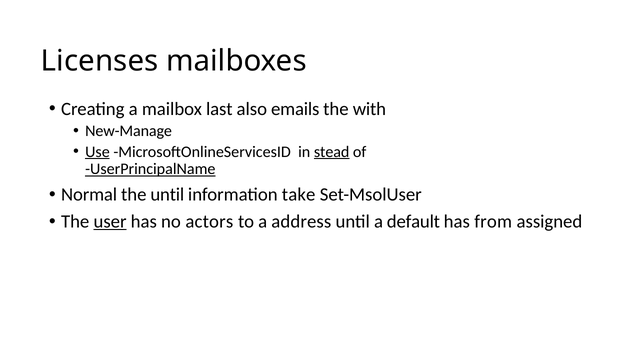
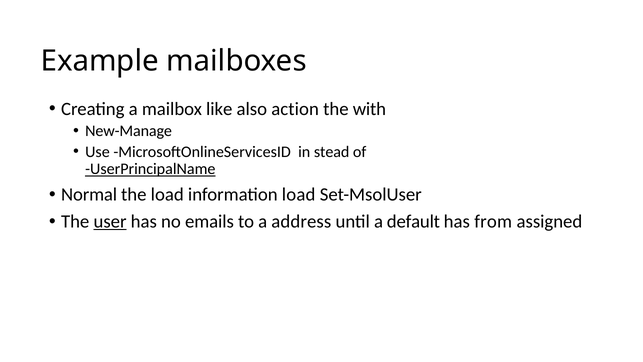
Licenses: Licenses -> Example
last: last -> like
emails: emails -> action
Use underline: present -> none
stead underline: present -> none
the until: until -> load
information take: take -> load
actors: actors -> emails
